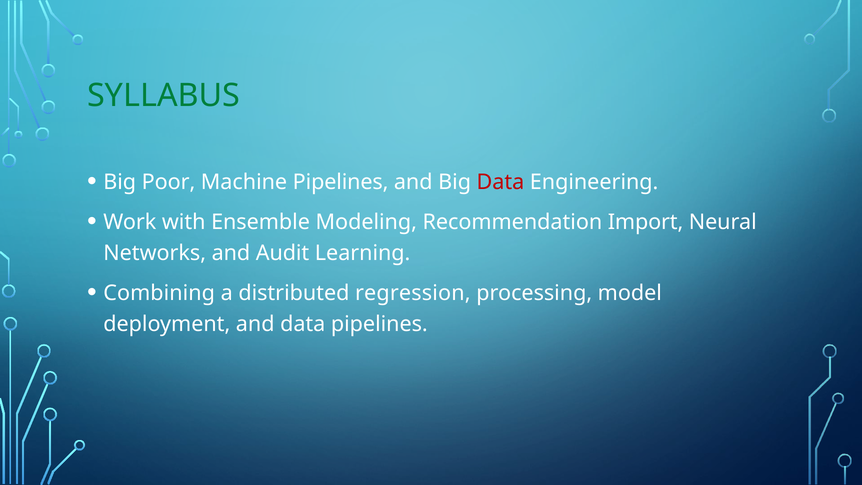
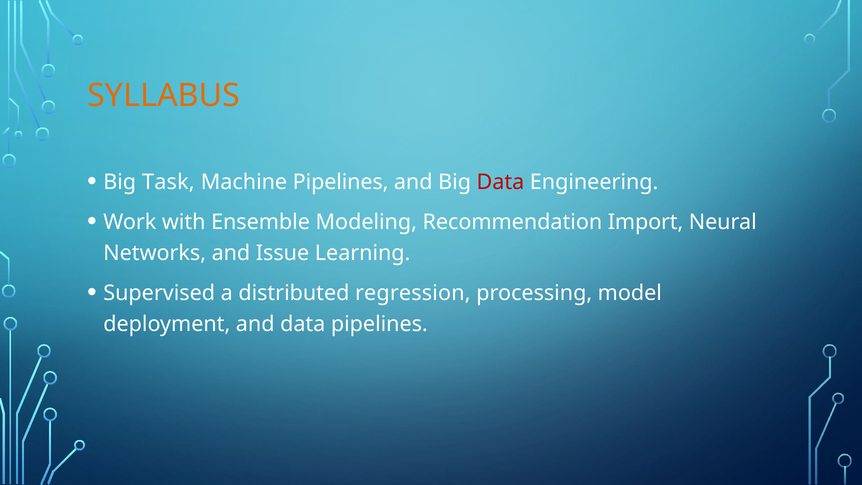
SYLLABUS colour: green -> orange
Poor: Poor -> Task
Audit: Audit -> Issue
Combining: Combining -> Supervised
